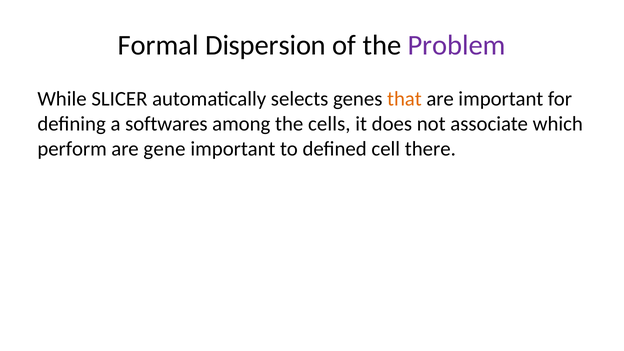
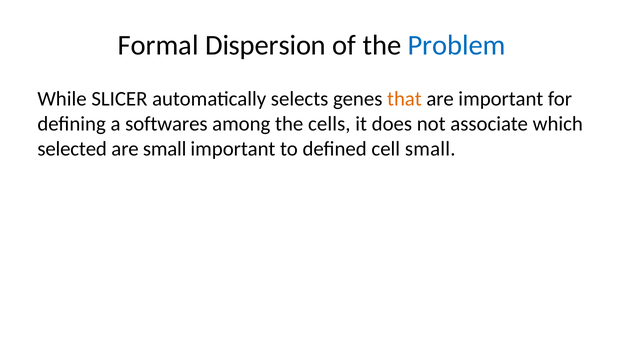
Problem colour: purple -> blue
perform: perform -> selected
are gene: gene -> small
cell there: there -> small
